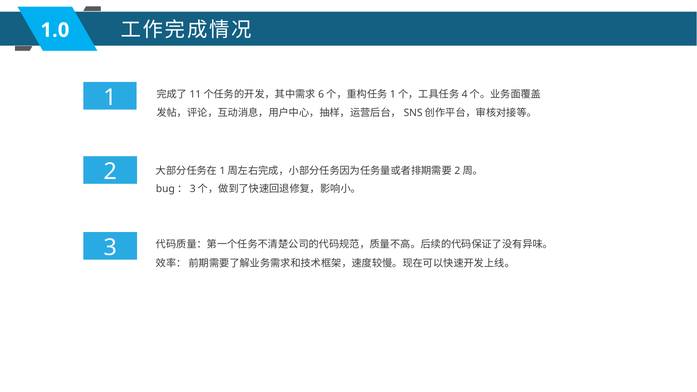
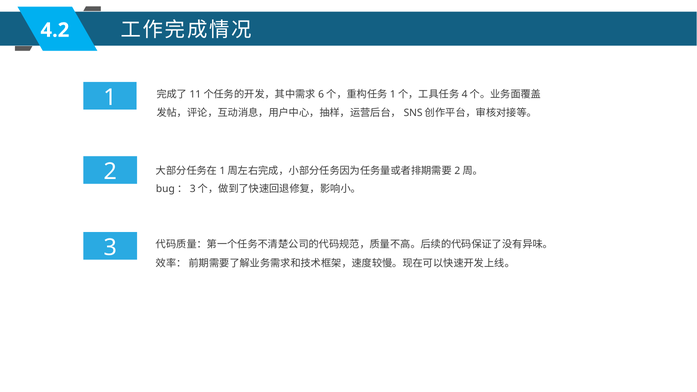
1.0: 1.0 -> 4.2
